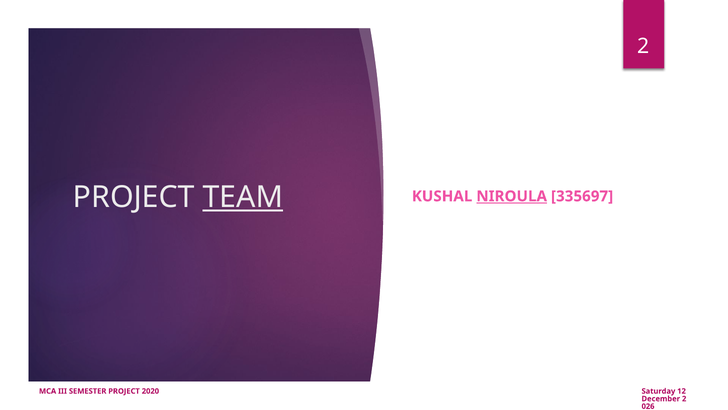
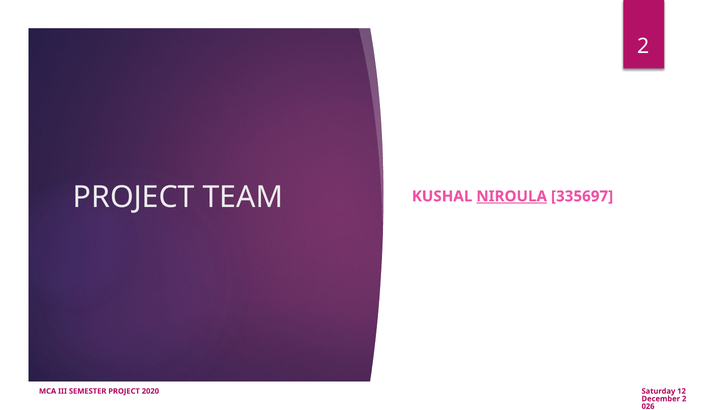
TEAM underline: present -> none
